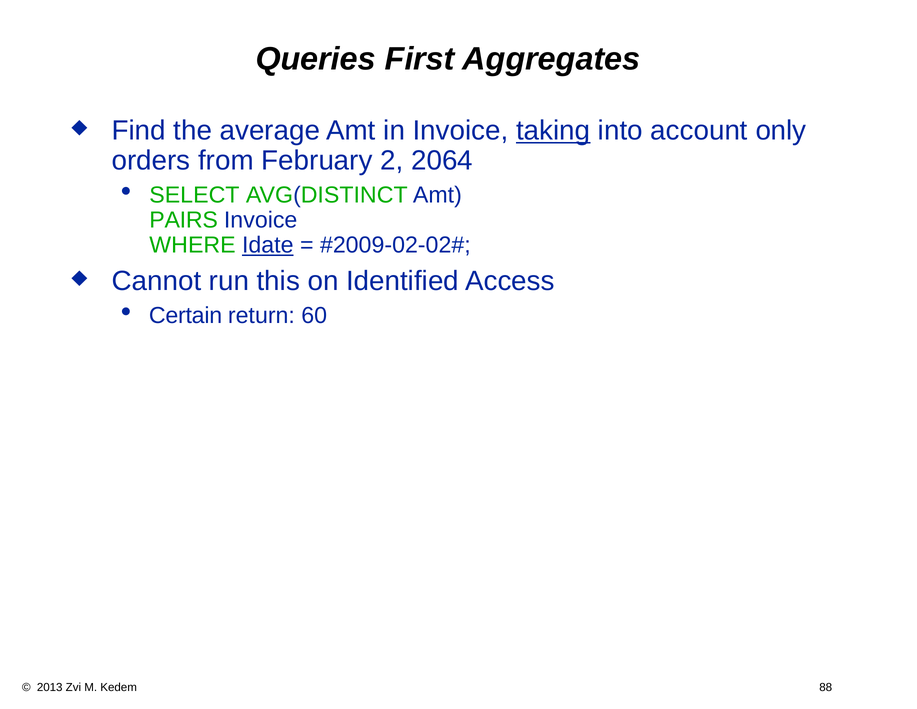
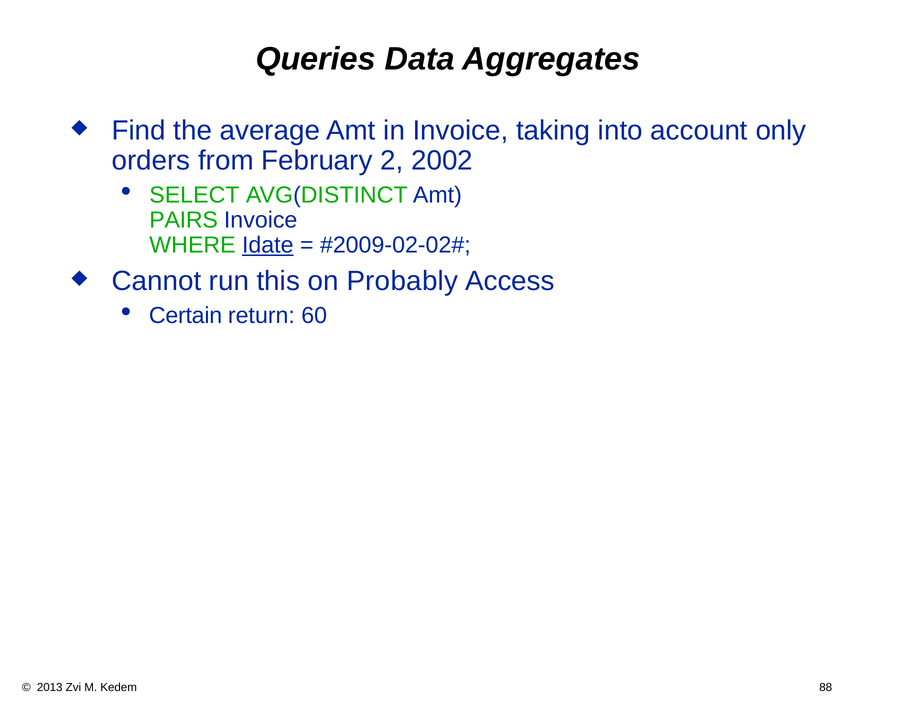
First: First -> Data
taking underline: present -> none
2064: 2064 -> 2002
Identified: Identified -> Probably
